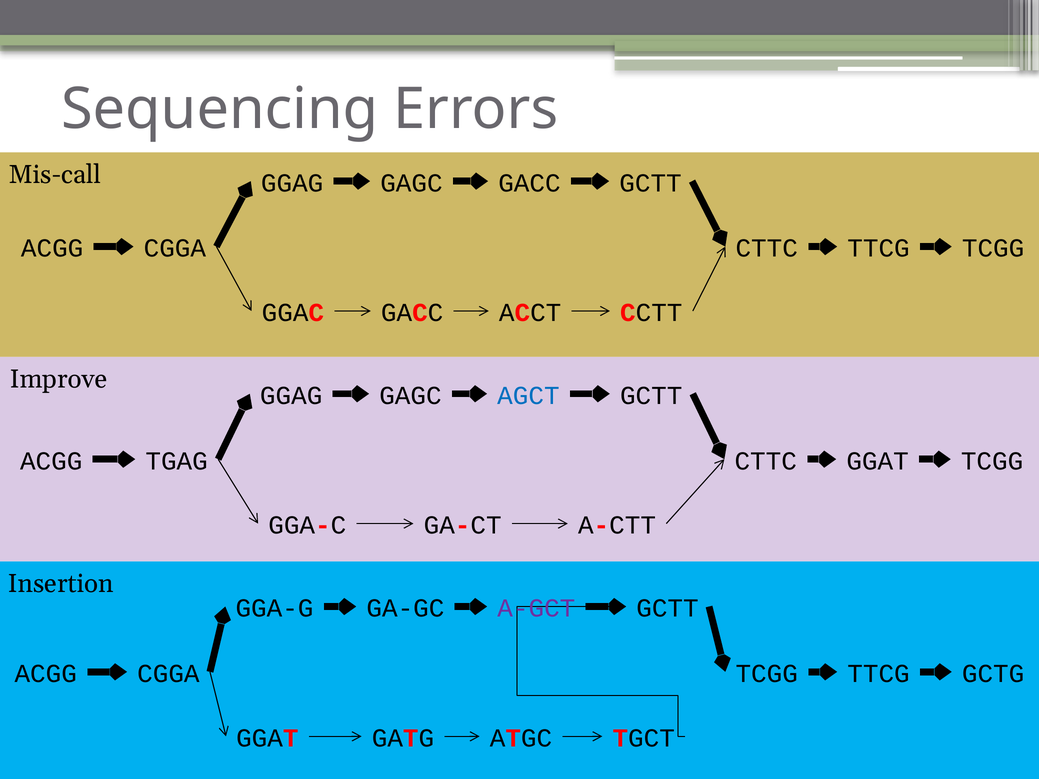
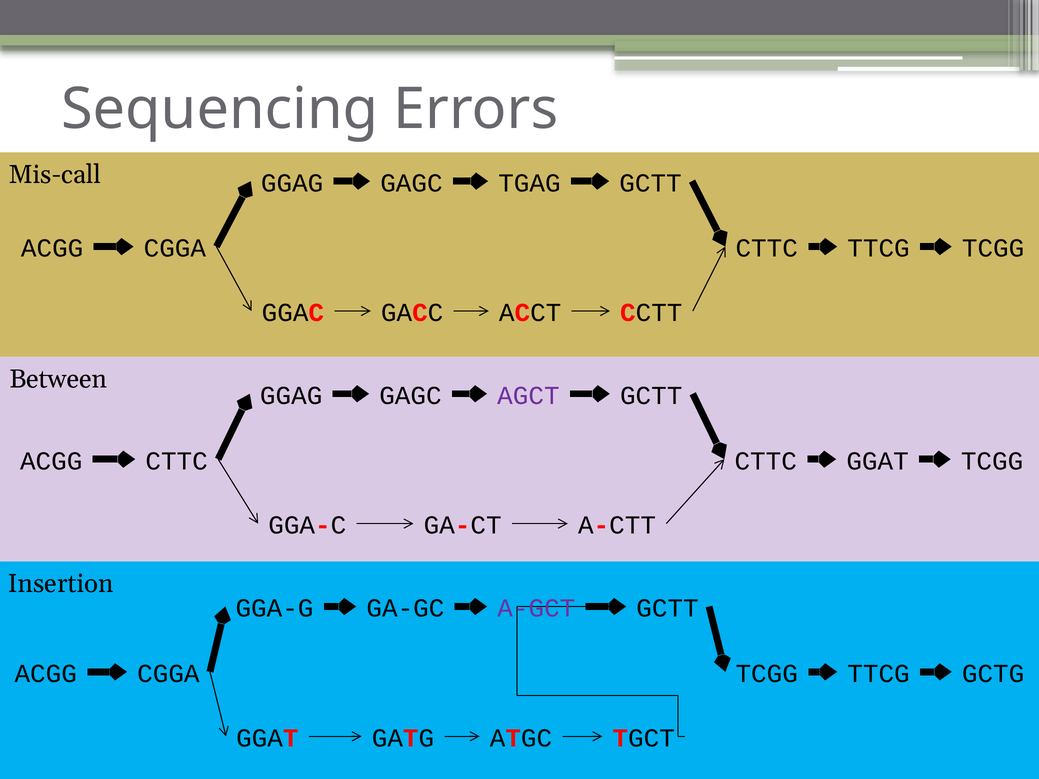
GAGC GACC: GACC -> TGAG
Improve: Improve -> Between
AGCT colour: blue -> purple
ACGG TGAG: TGAG -> CTTC
